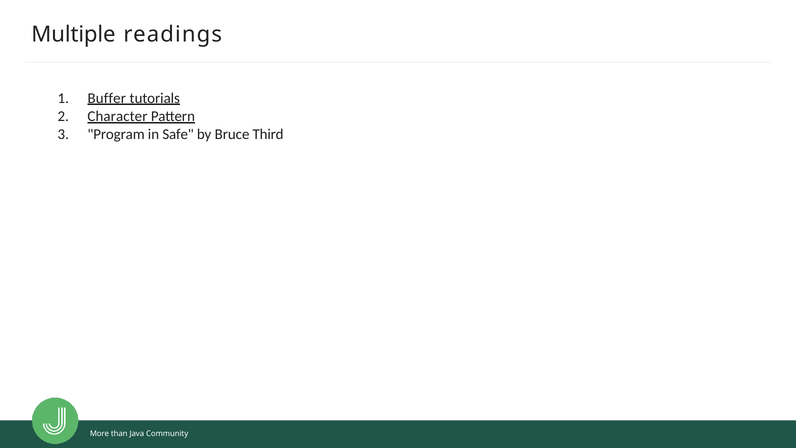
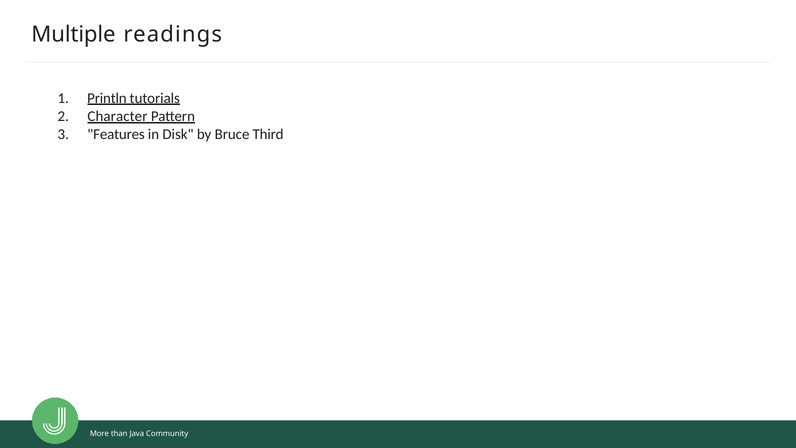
Buffer: Buffer -> Println
Program: Program -> Features
Safe: Safe -> Disk
